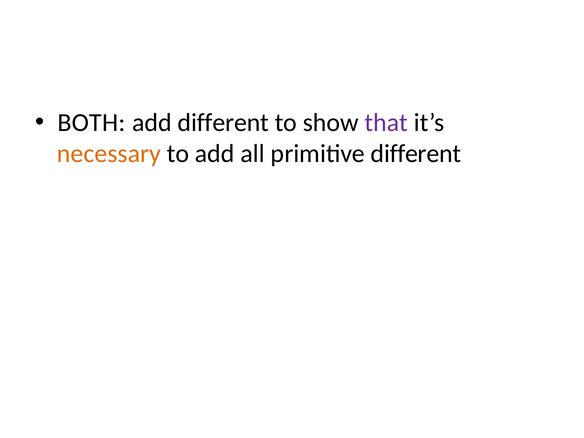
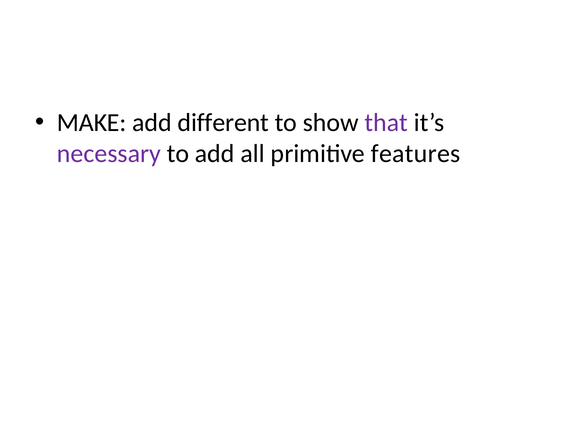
BOTH: BOTH -> MAKE
necessary colour: orange -> purple
primitive different: different -> features
